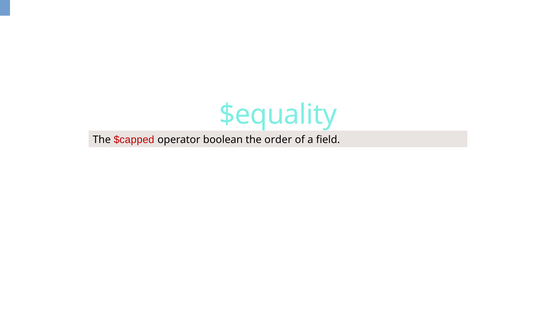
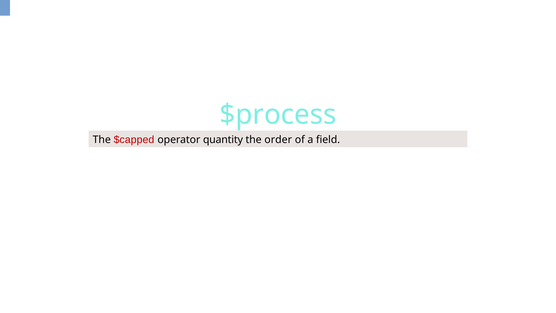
$equality: $equality -> $process
boolean: boolean -> quantity
